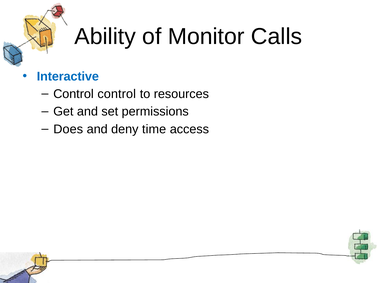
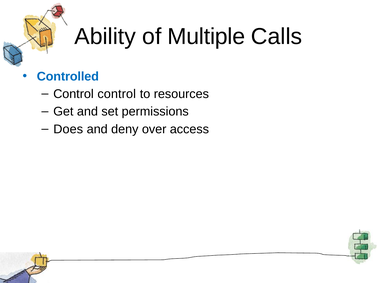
Monitor: Monitor -> Multiple
Interactive: Interactive -> Controlled
time: time -> over
